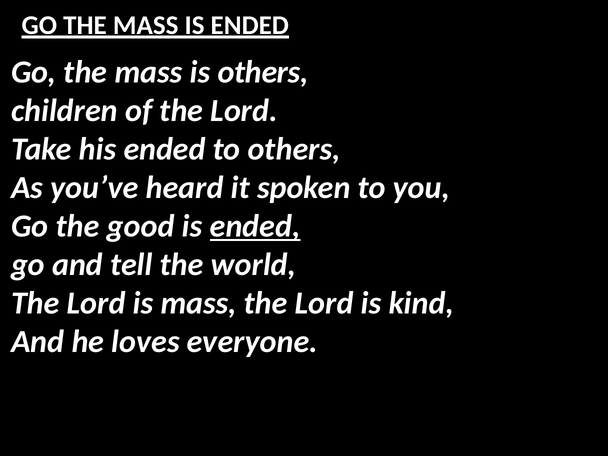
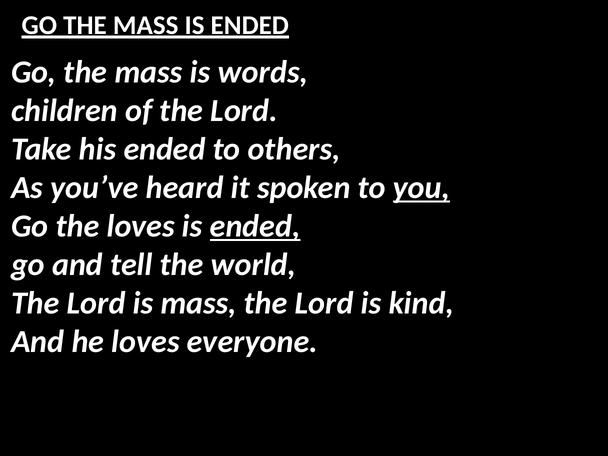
is others: others -> words
you underline: none -> present
the good: good -> loves
